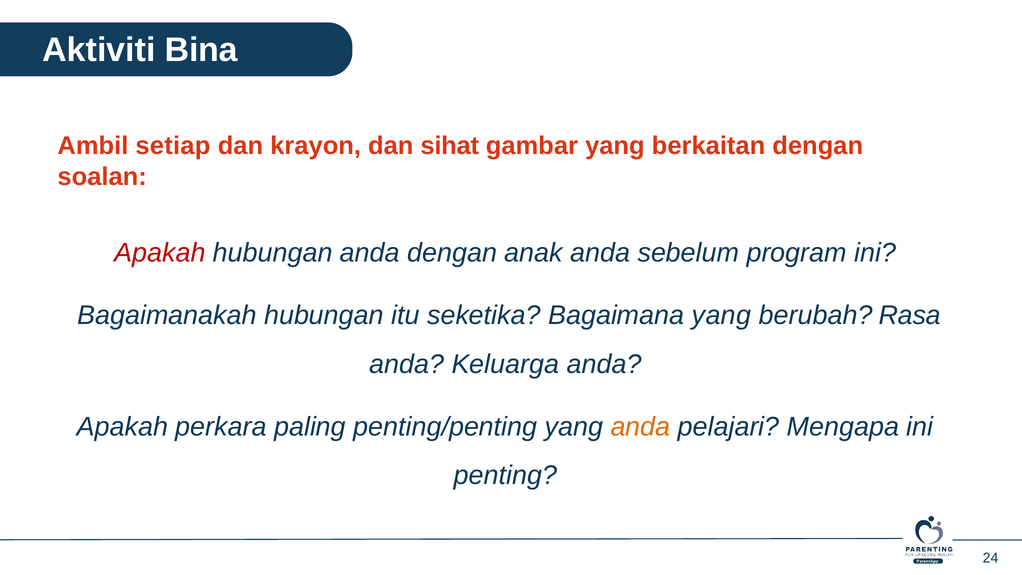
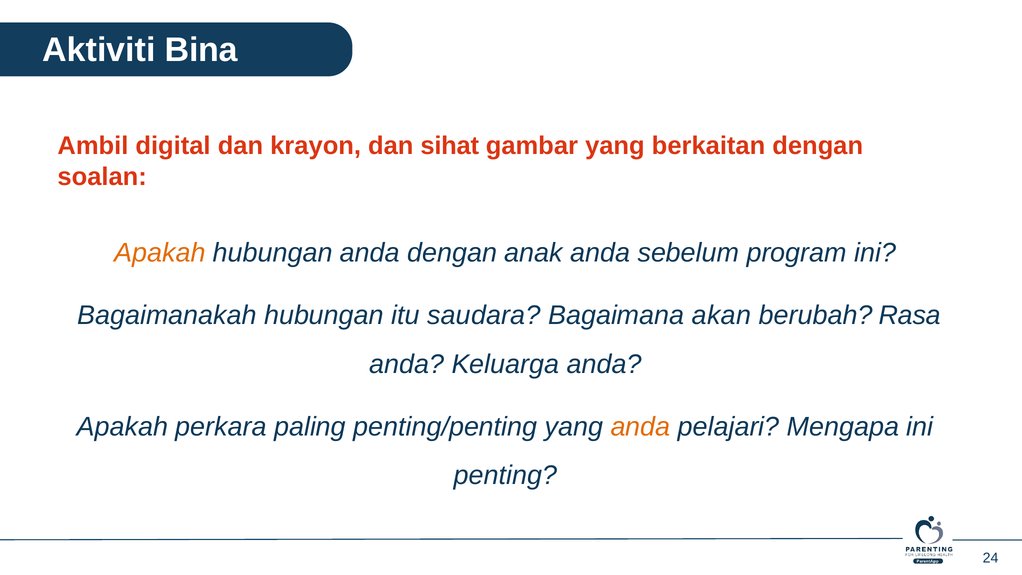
setiap: setiap -> digital
Apakah at (160, 253) colour: red -> orange
seketika: seketika -> saudara
Bagaimana yang: yang -> akan
